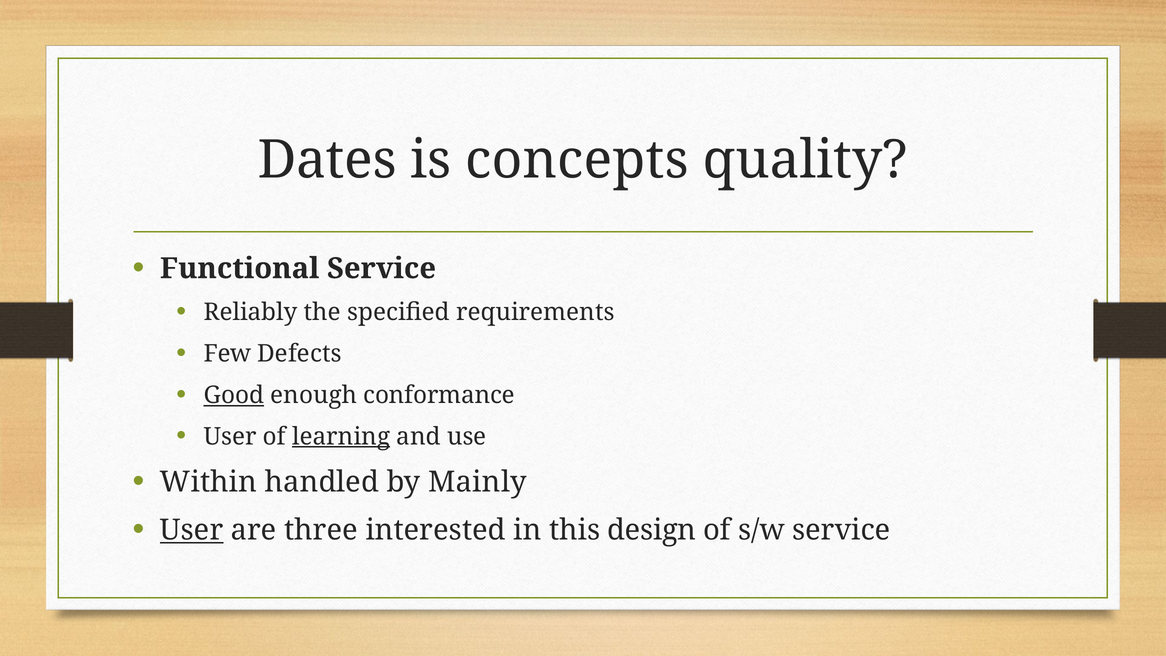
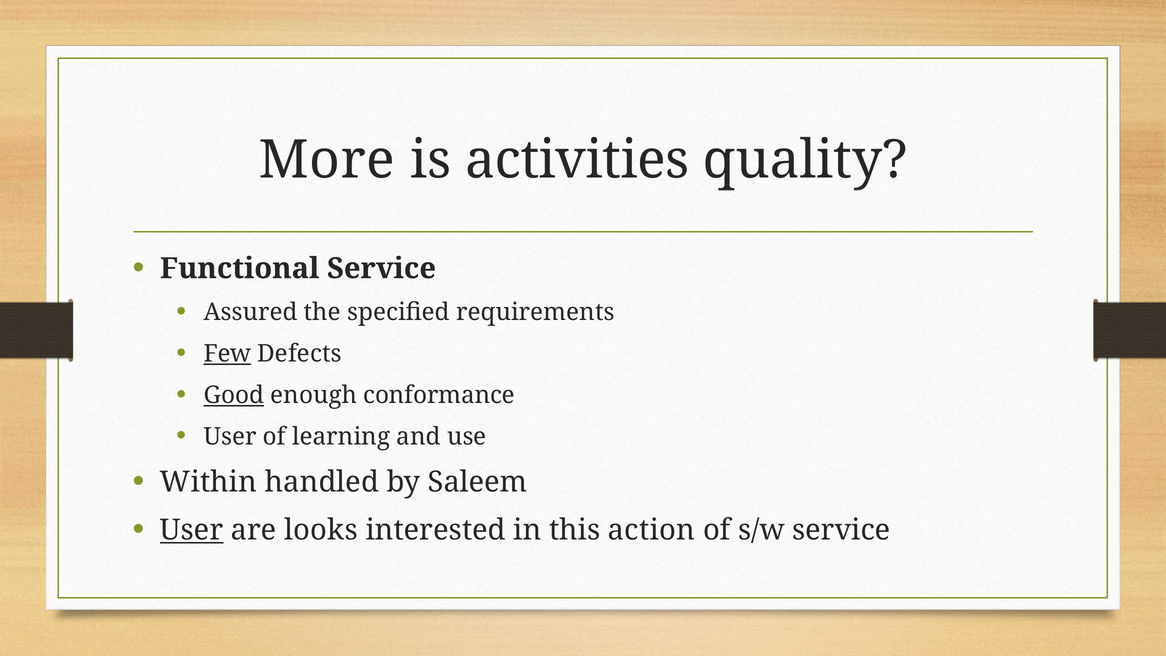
Dates: Dates -> More
concepts: concepts -> activities
Reliably: Reliably -> Assured
Few underline: none -> present
learning underline: present -> none
Mainly: Mainly -> Saleem
three: three -> looks
design: design -> action
